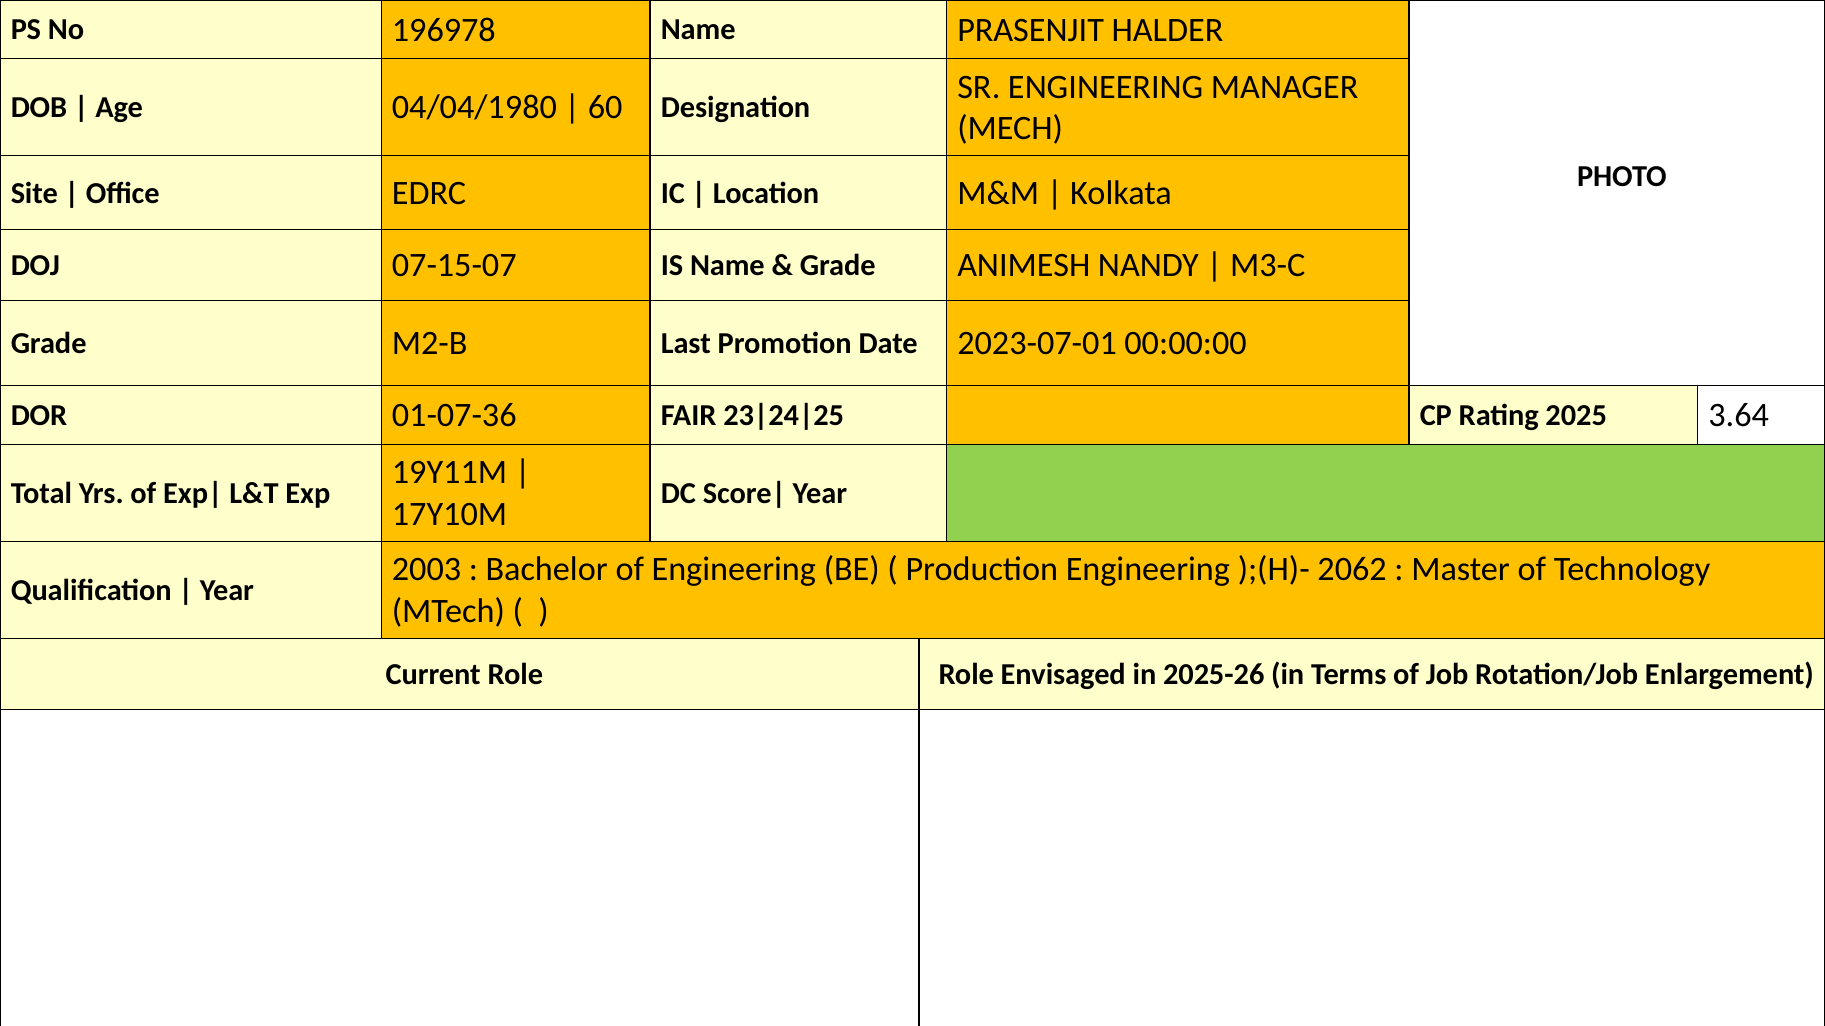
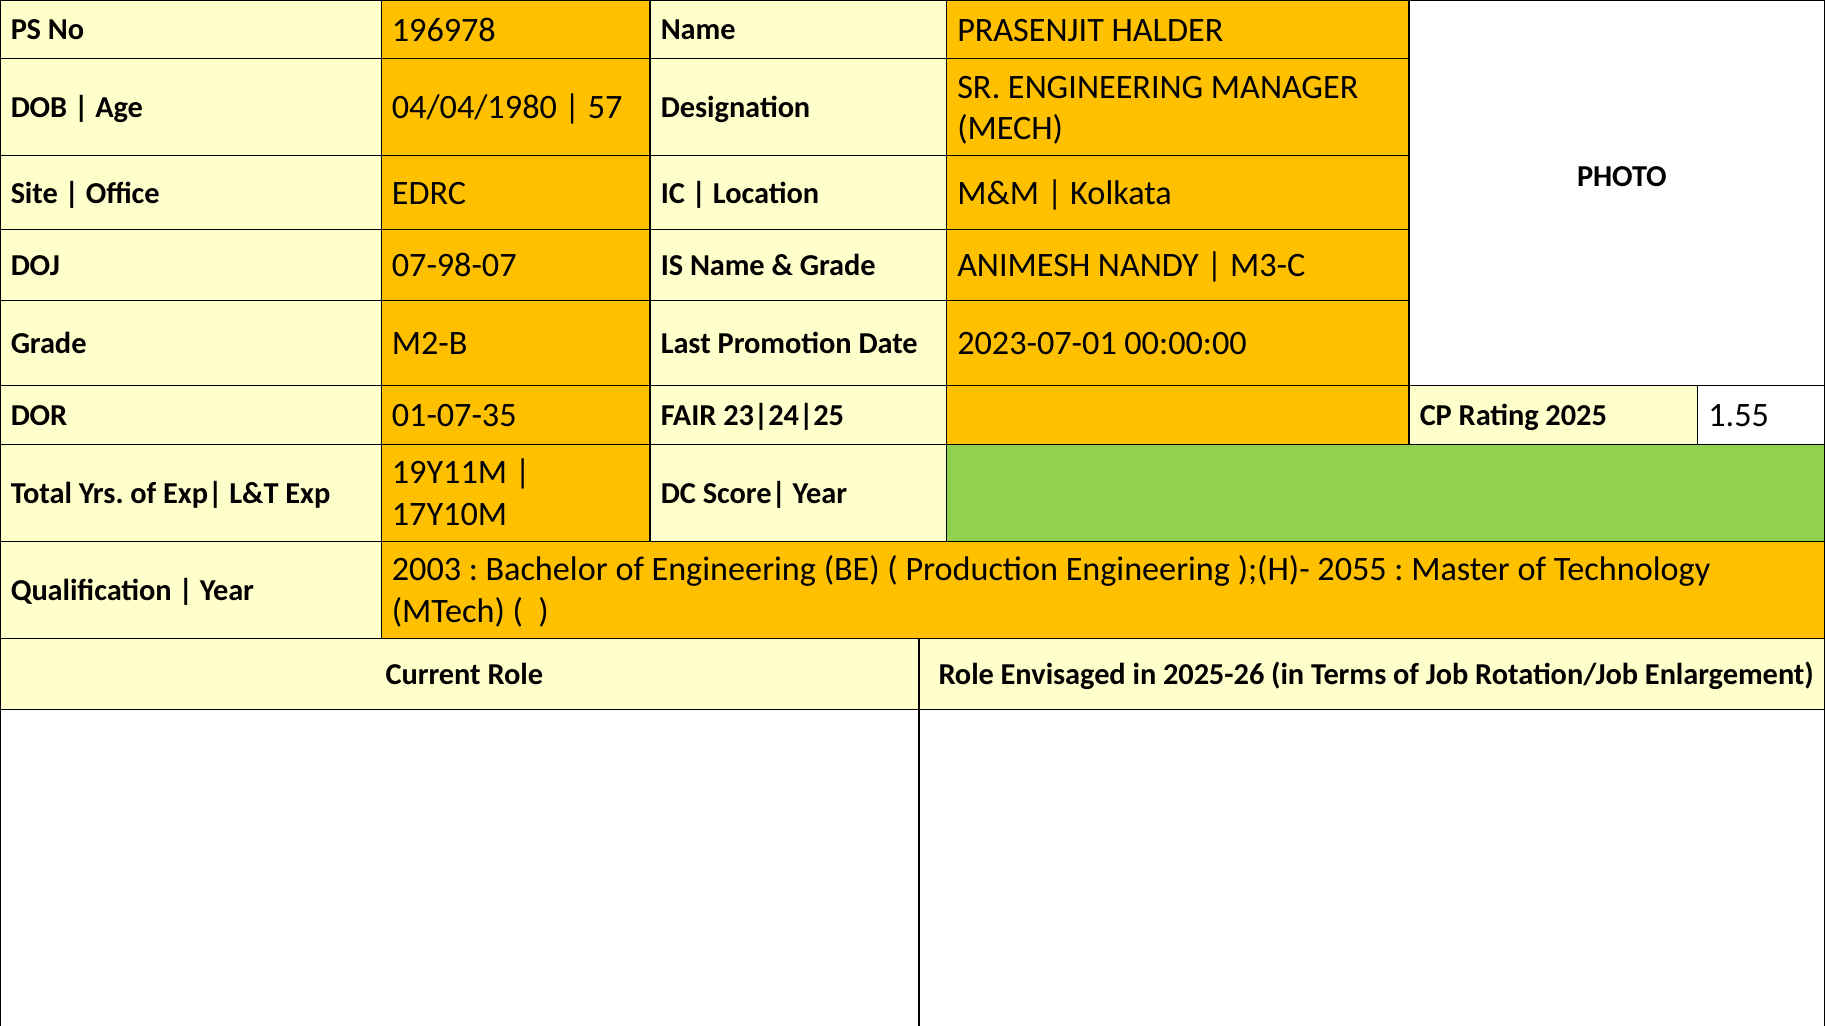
60: 60 -> 57
07-15-07: 07-15-07 -> 07-98-07
01-07-36: 01-07-36 -> 01-07-35
3.64: 3.64 -> 1.55
2062: 2062 -> 2055
